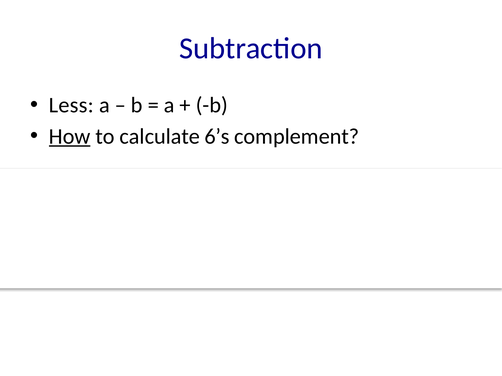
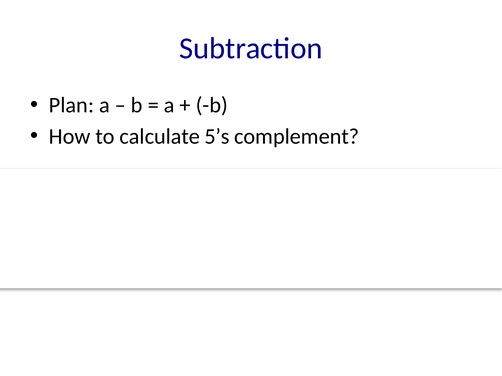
Less: Less -> Plan
How underline: present -> none
6’s: 6’s -> 5’s
